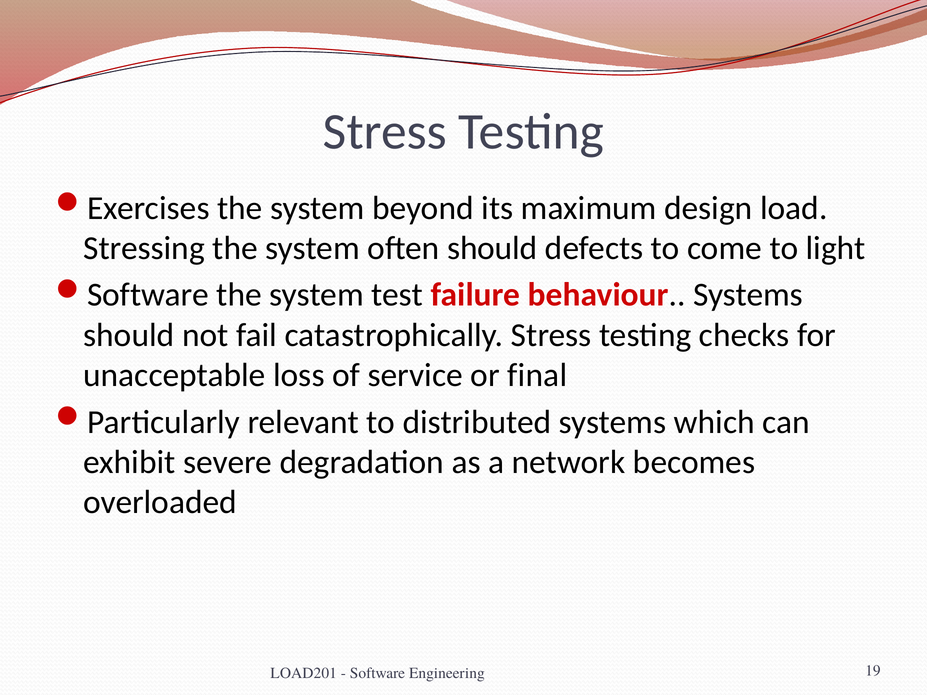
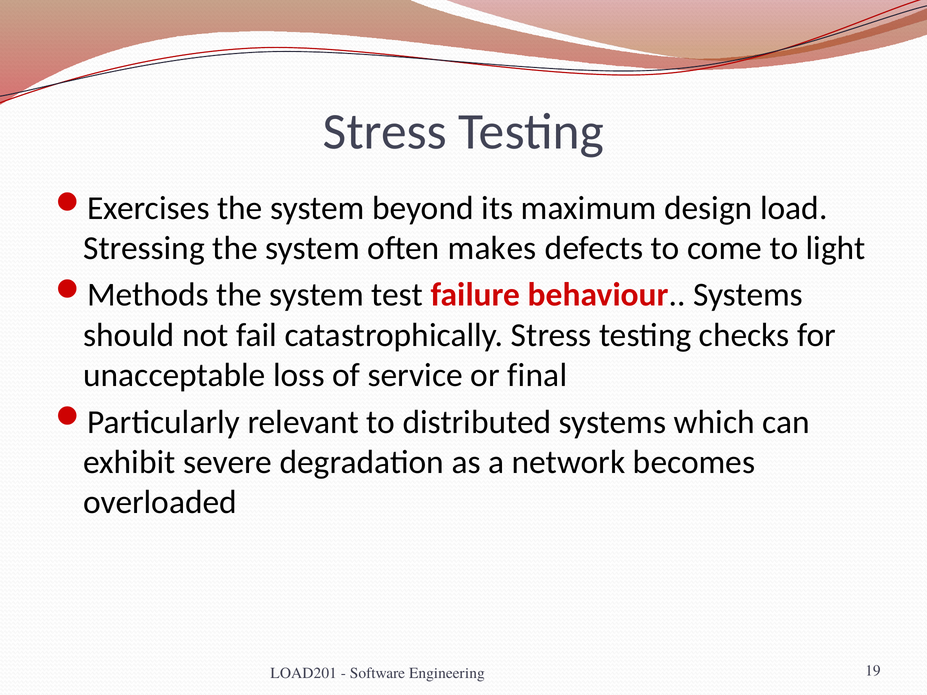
often should: should -> makes
Software at (148, 295): Software -> Methods
